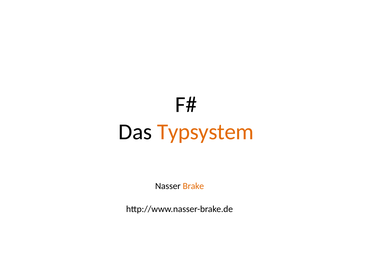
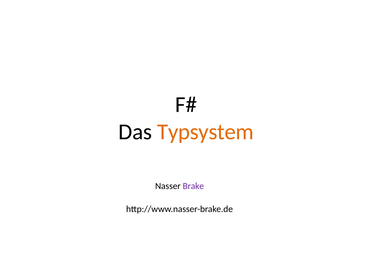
Brake colour: orange -> purple
